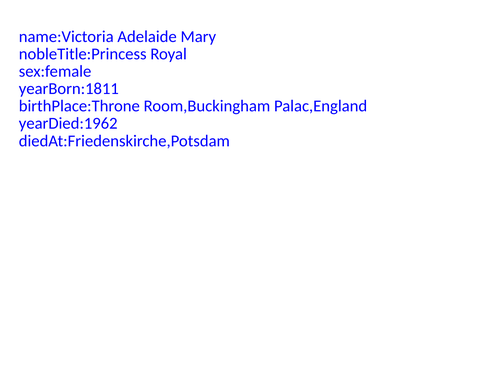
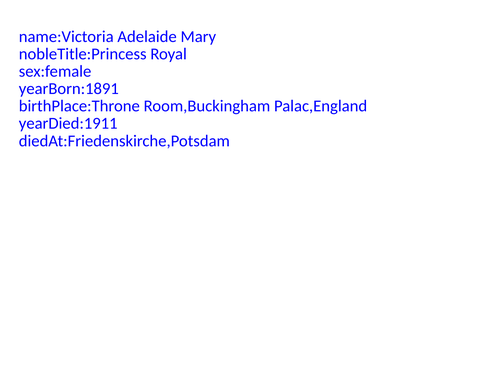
yearBorn:1811: yearBorn:1811 -> yearBorn:1891
yearDied:1962: yearDied:1962 -> yearDied:1911
